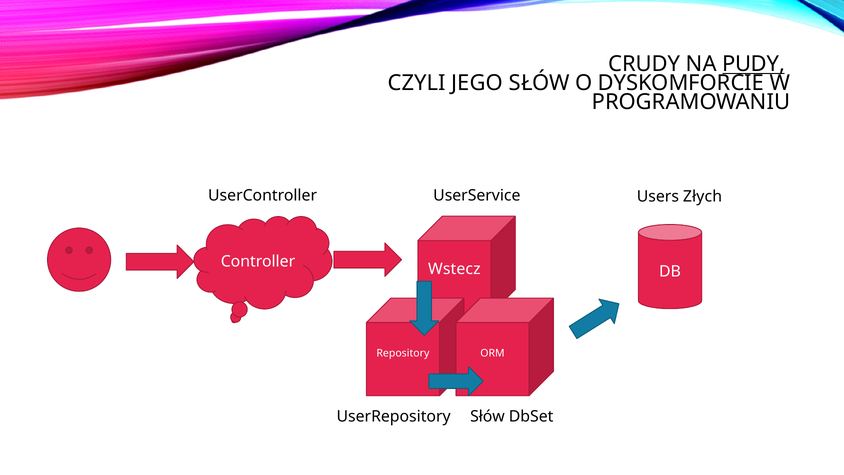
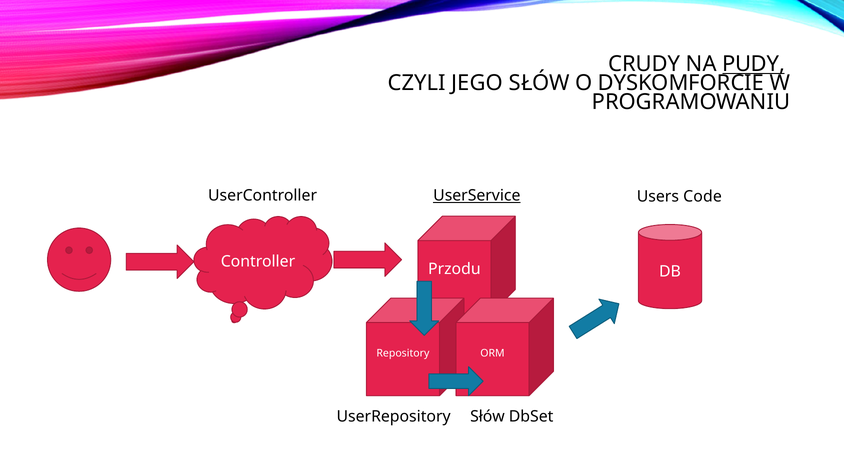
UserService underline: none -> present
Złych: Złych -> Code
Wstecz: Wstecz -> Przodu
